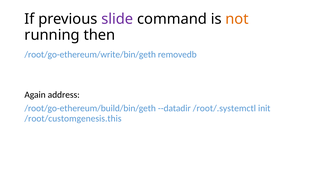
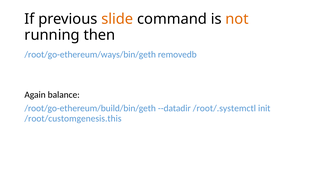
slide colour: purple -> orange
/root/go-ethereum/write/bin/geth: /root/go-ethereum/write/bin/geth -> /root/go-ethereum/ways/bin/geth
address: address -> balance
